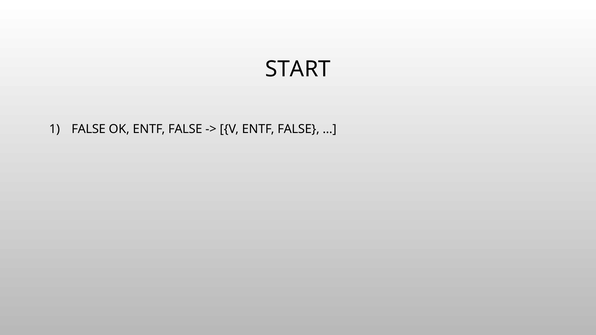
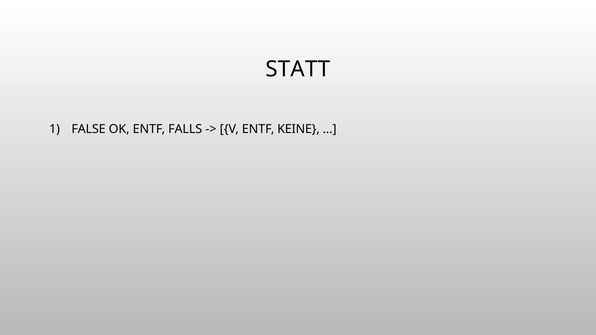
START: START -> STATT
OK ENTF FALSE: FALSE -> FALLS
V ENTF FALSE: FALSE -> KEINE
